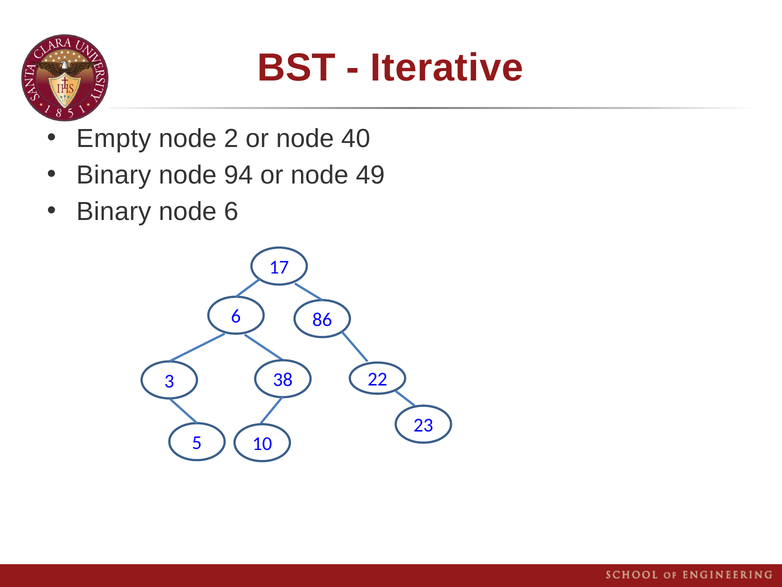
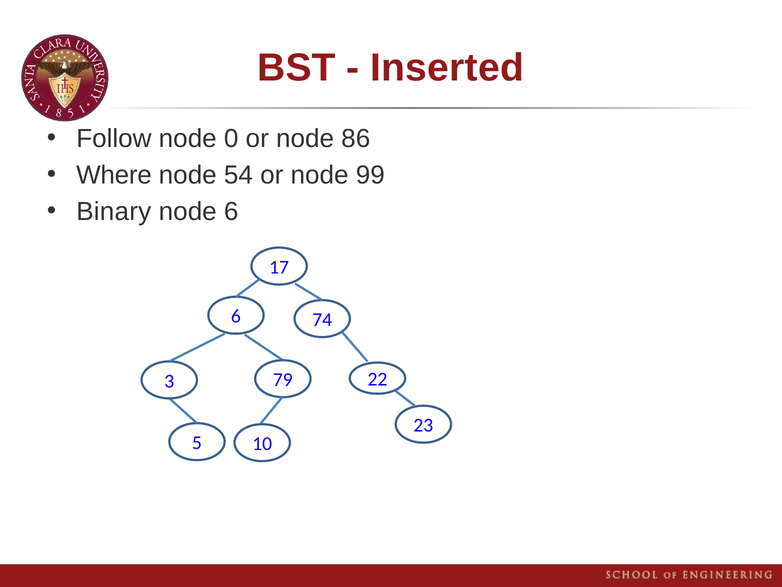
Iterative: Iterative -> Inserted
Empty: Empty -> Follow
2: 2 -> 0
40: 40 -> 86
Binary at (114, 175): Binary -> Where
94: 94 -> 54
49: 49 -> 99
86: 86 -> 74
38: 38 -> 79
